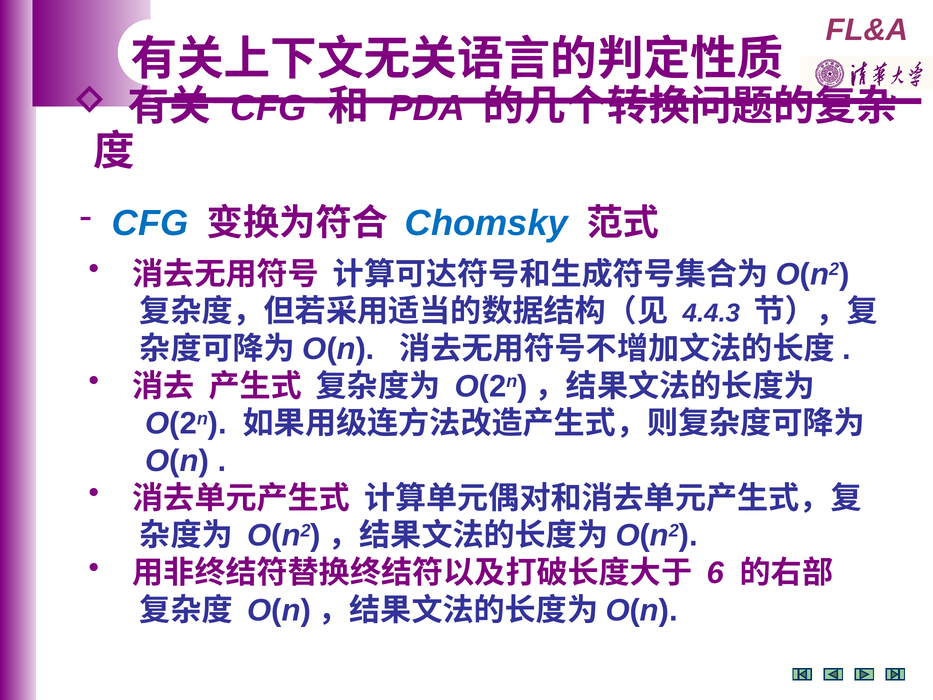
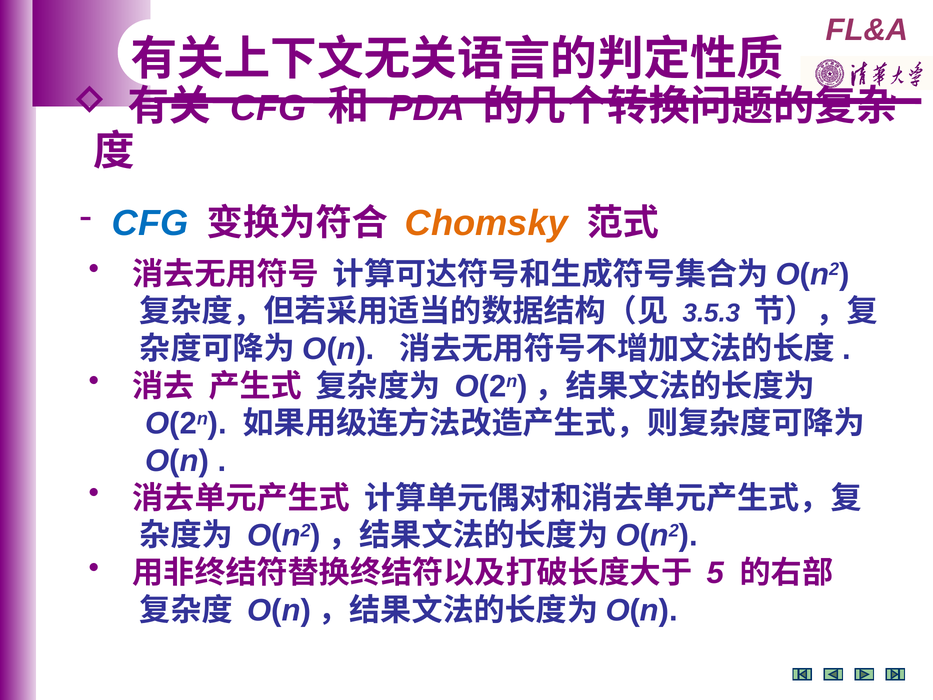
Chomsky colour: blue -> orange
4.4.3: 4.4.3 -> 3.5.3
6: 6 -> 5
